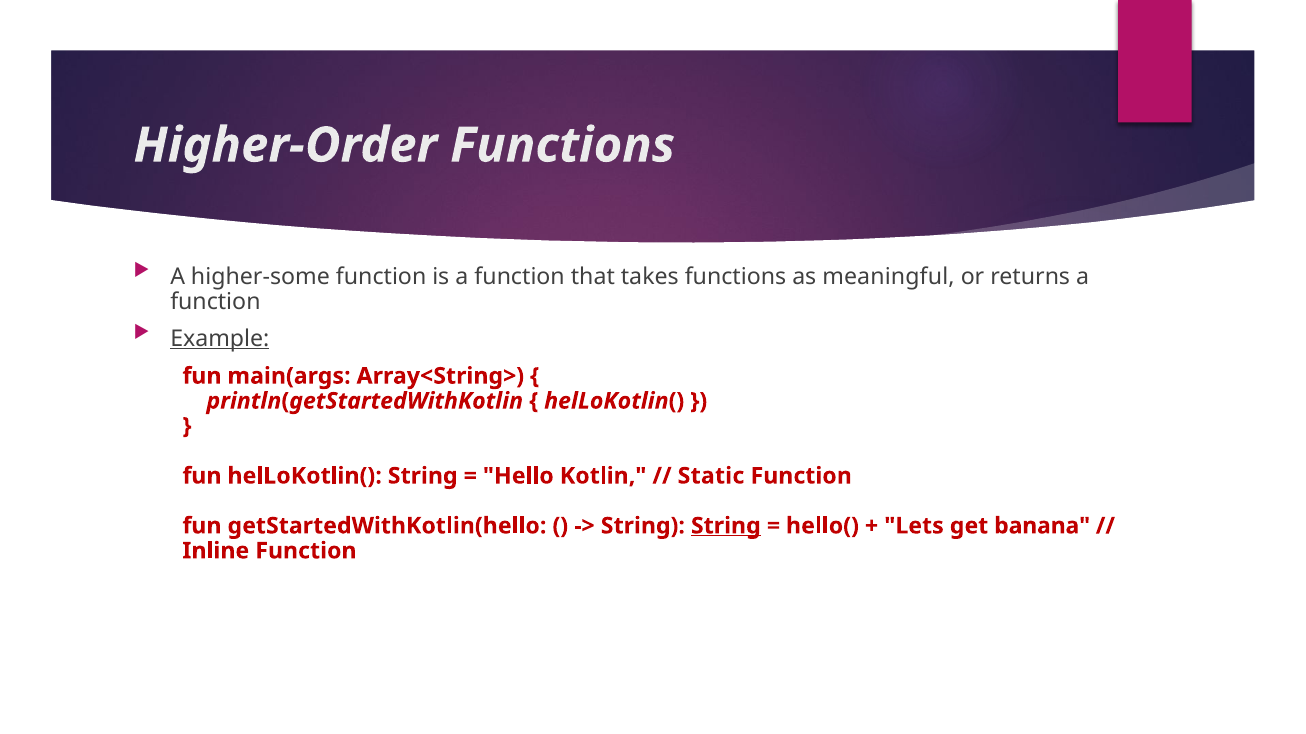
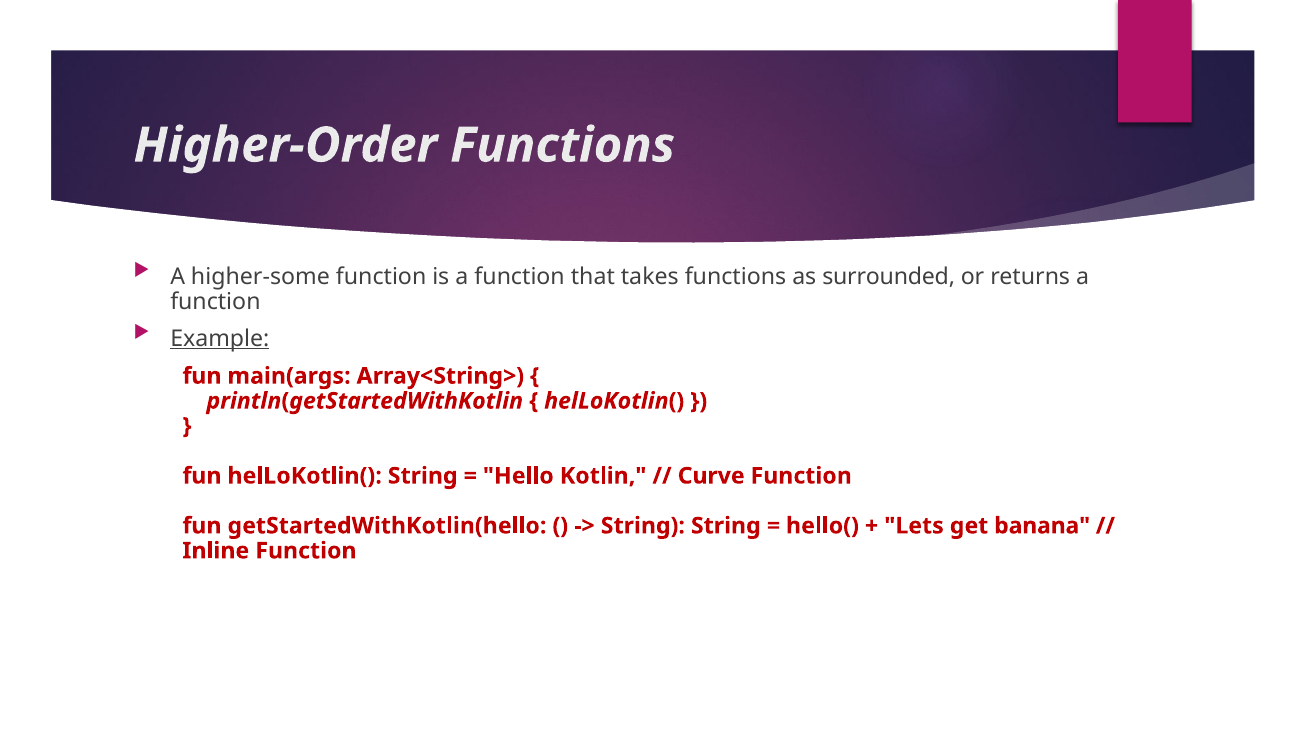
meaningful: meaningful -> surrounded
Static: Static -> Curve
String at (726, 526) underline: present -> none
